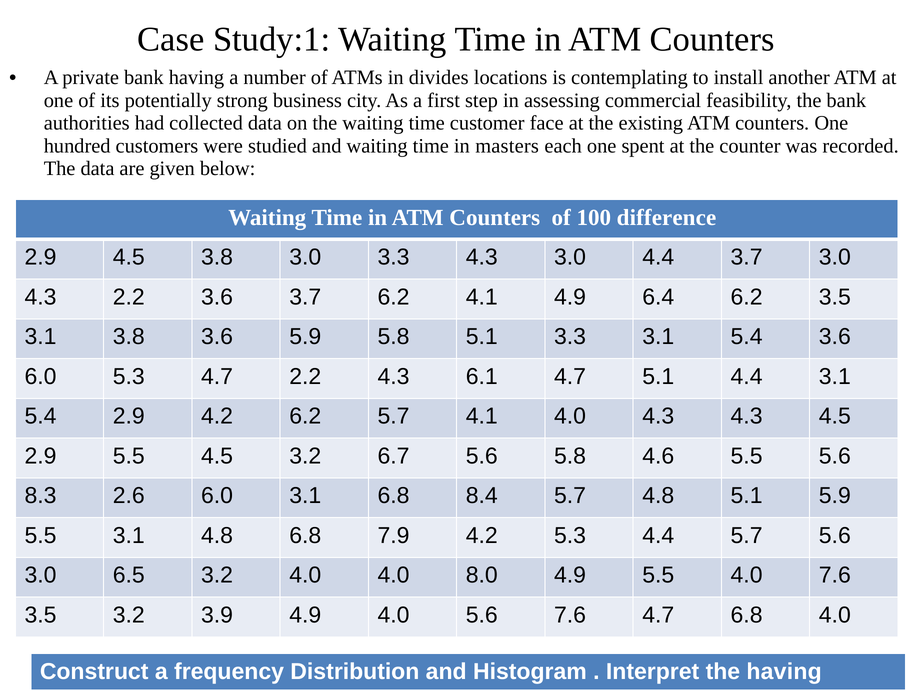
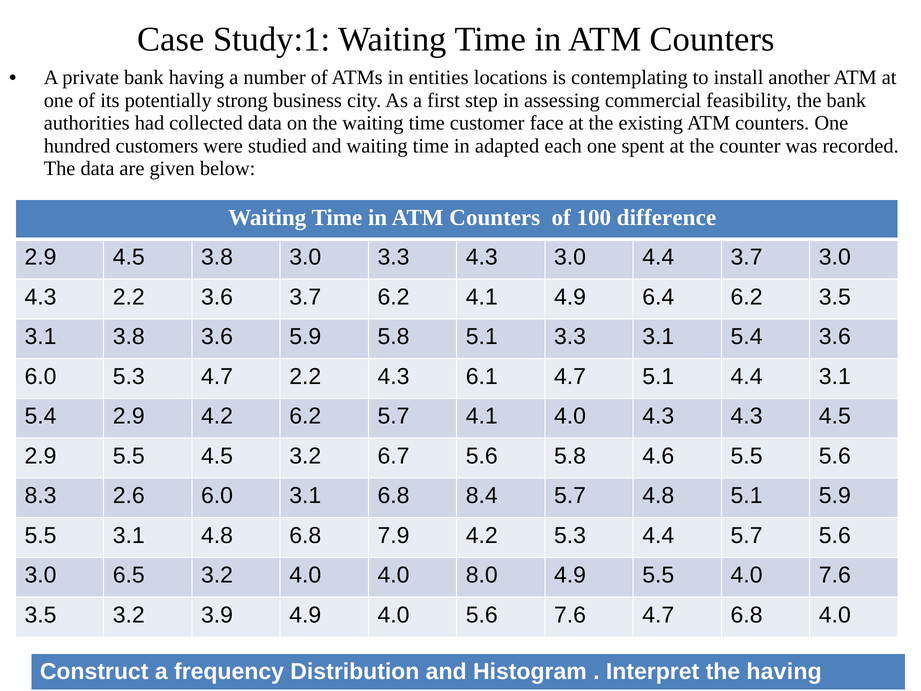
divides: divides -> entities
masters: masters -> adapted
